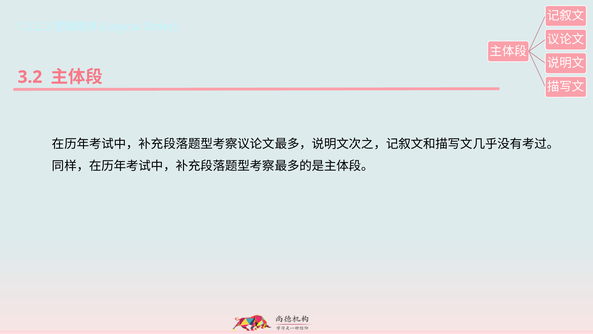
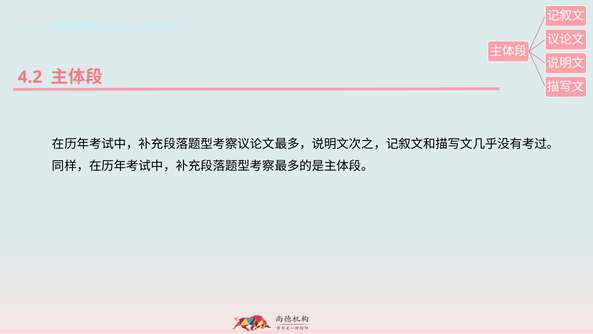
3.2: 3.2 -> 4.2
